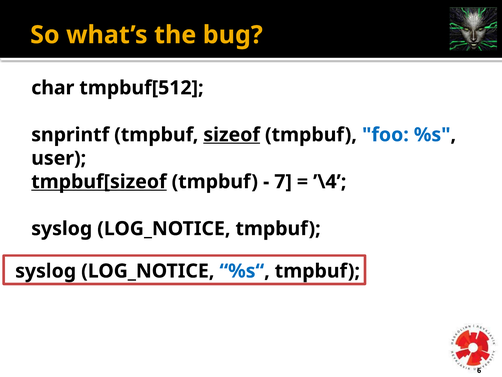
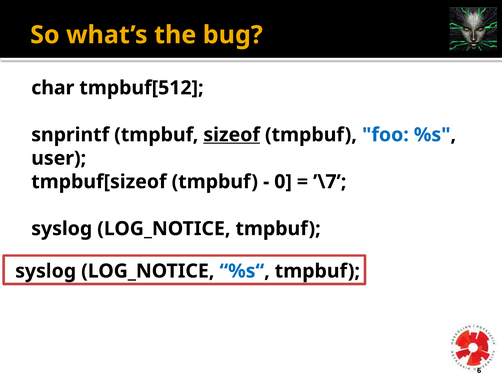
tmpbuf[sizeof underline: present -> none
7: 7 -> 0
’\4: ’\4 -> ’\7
